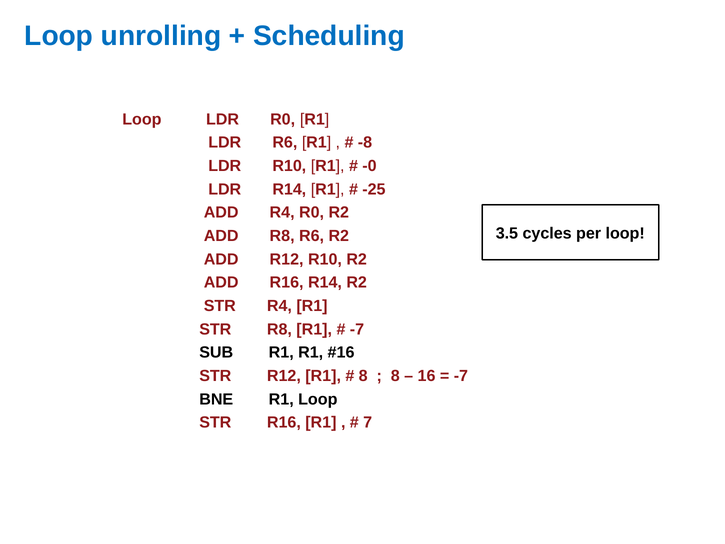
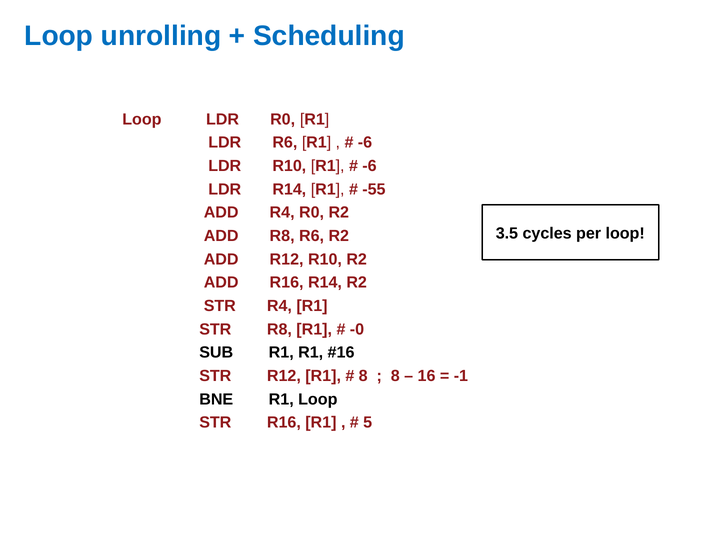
-8 at (365, 143): -8 -> -6
-0 at (369, 166): -0 -> -6
-25: -25 -> -55
-7 at (357, 329): -7 -> -0
-7 at (461, 376): -7 -> -1
7: 7 -> 5
